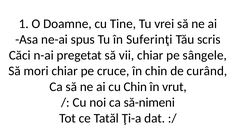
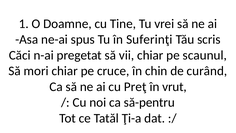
sângele: sângele -> scaunul
cu Chin: Chin -> Preţ
să-nimeni: să-nimeni -> să-pentru
